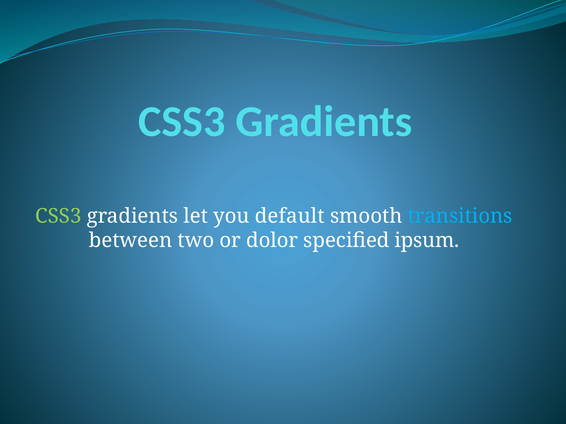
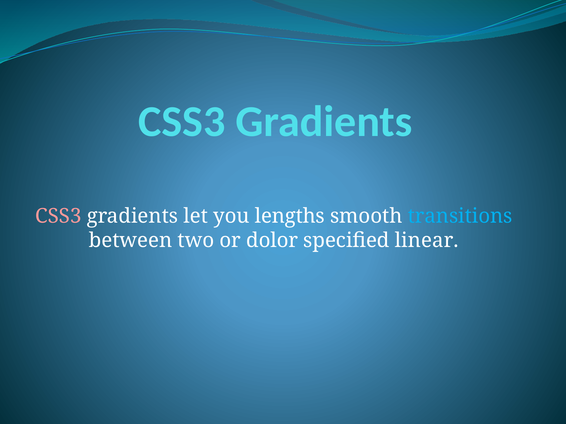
CSS3 at (58, 216) colour: light green -> pink
default: default -> lengths
ipsum: ipsum -> linear
